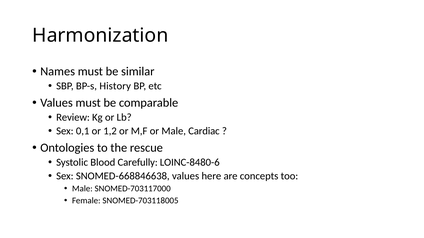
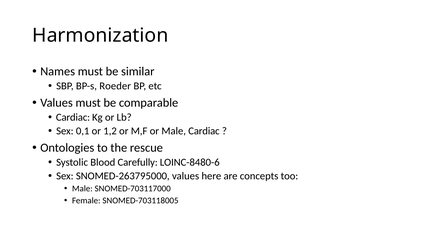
History: History -> Roeder
Review at (73, 118): Review -> Cardiac
SNOMED-668846638: SNOMED-668846638 -> SNOMED-263795000
